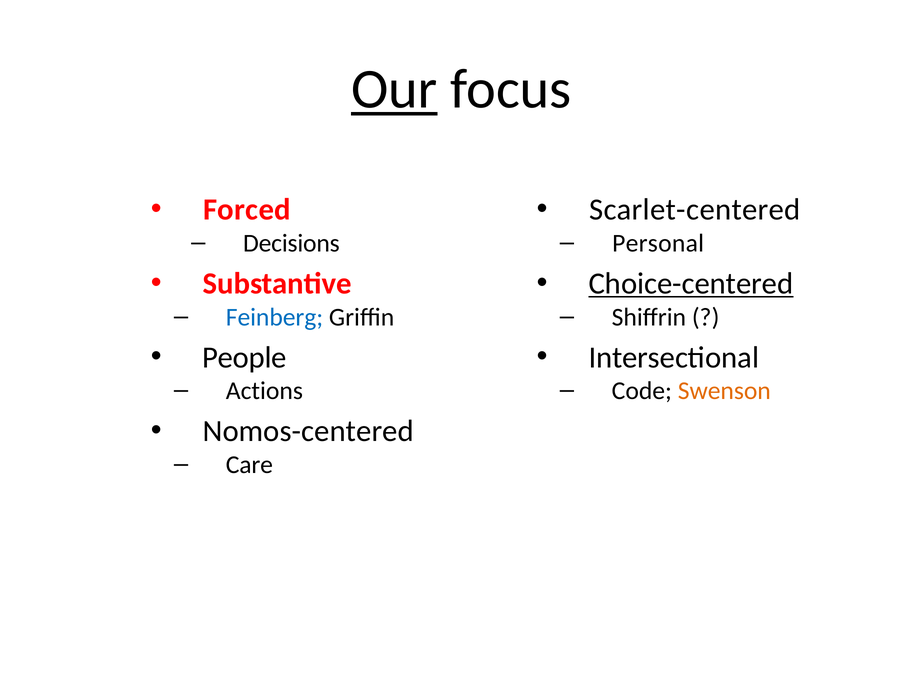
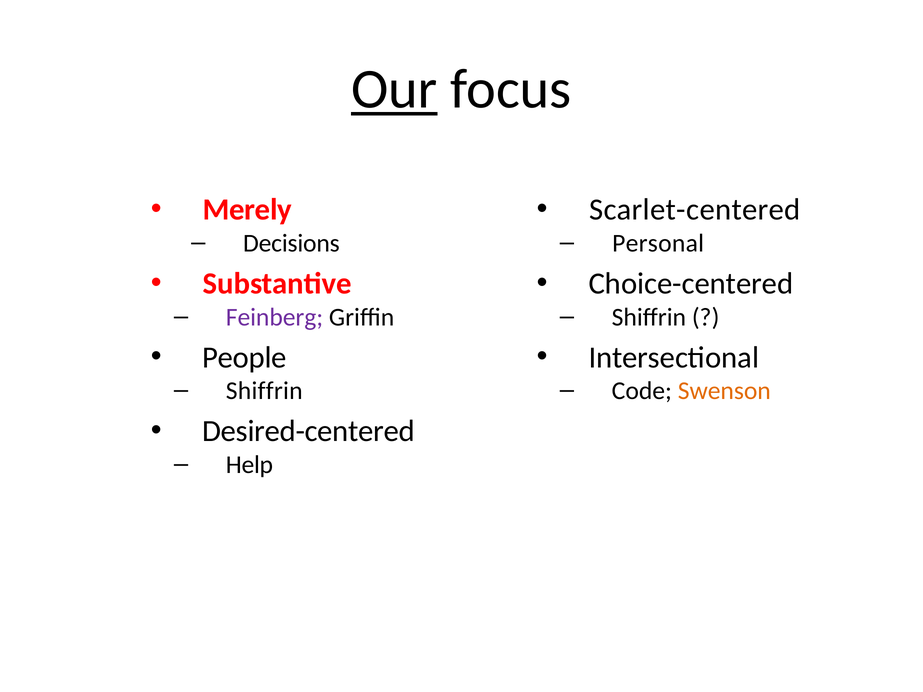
Forced: Forced -> Merely
Choice-centered underline: present -> none
Feinberg colour: blue -> purple
Actions at (264, 391): Actions -> Shiffrin
Nomos-centered: Nomos-centered -> Desired-centered
Care: Care -> Help
